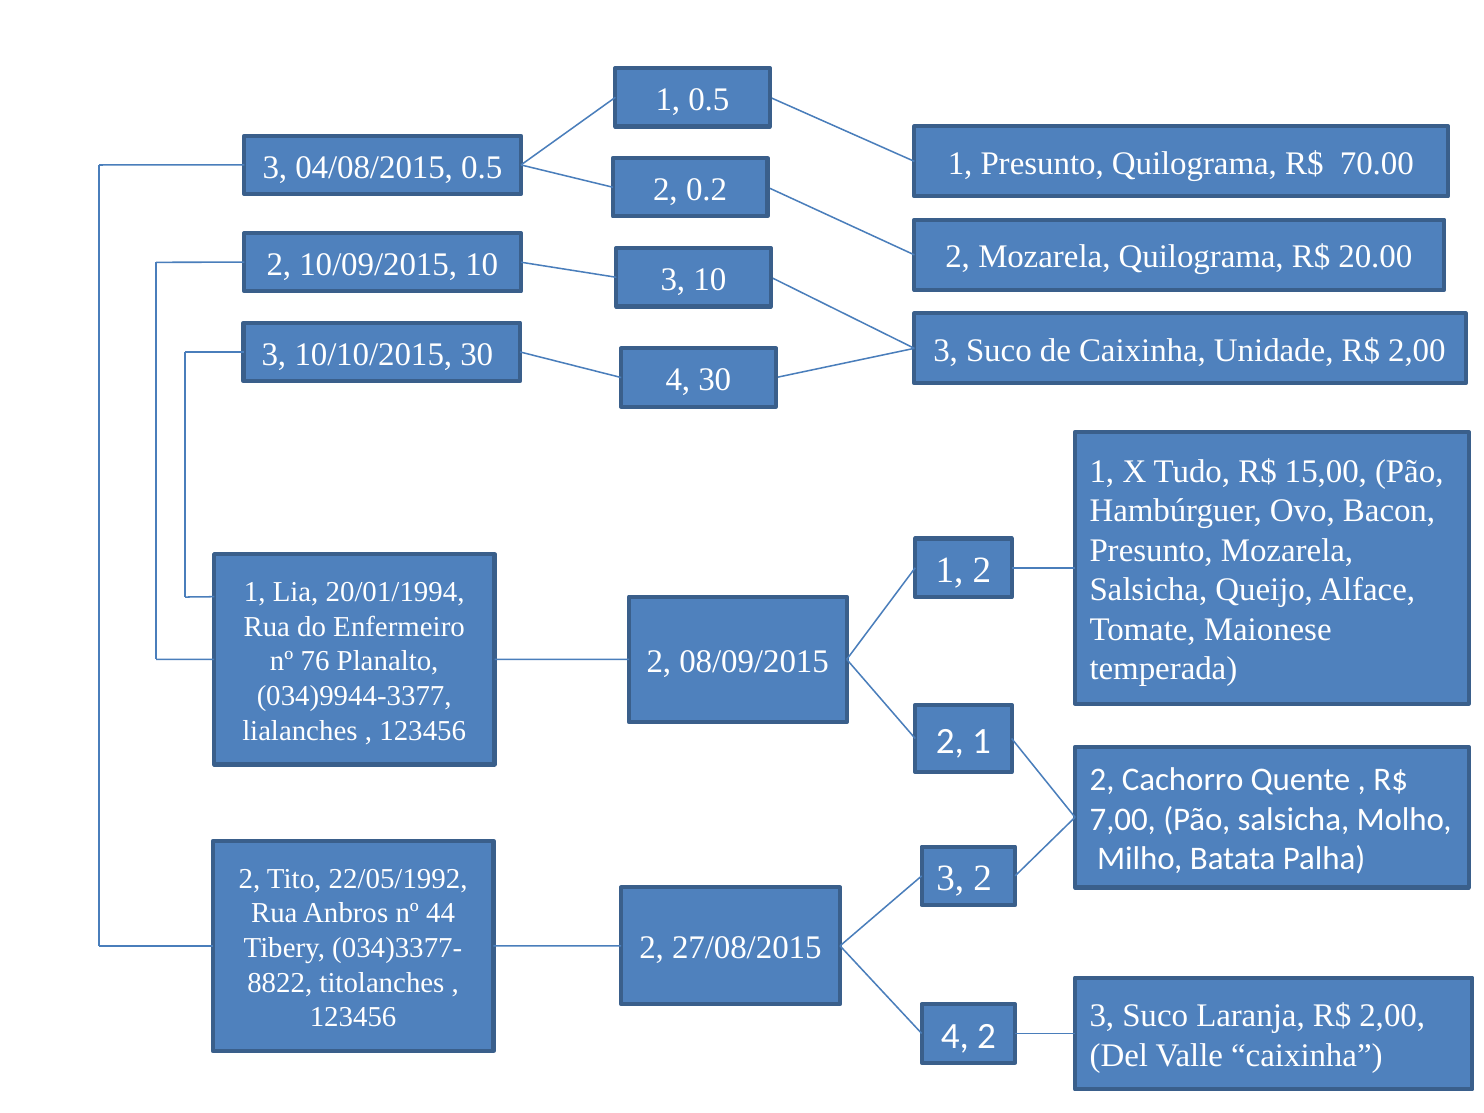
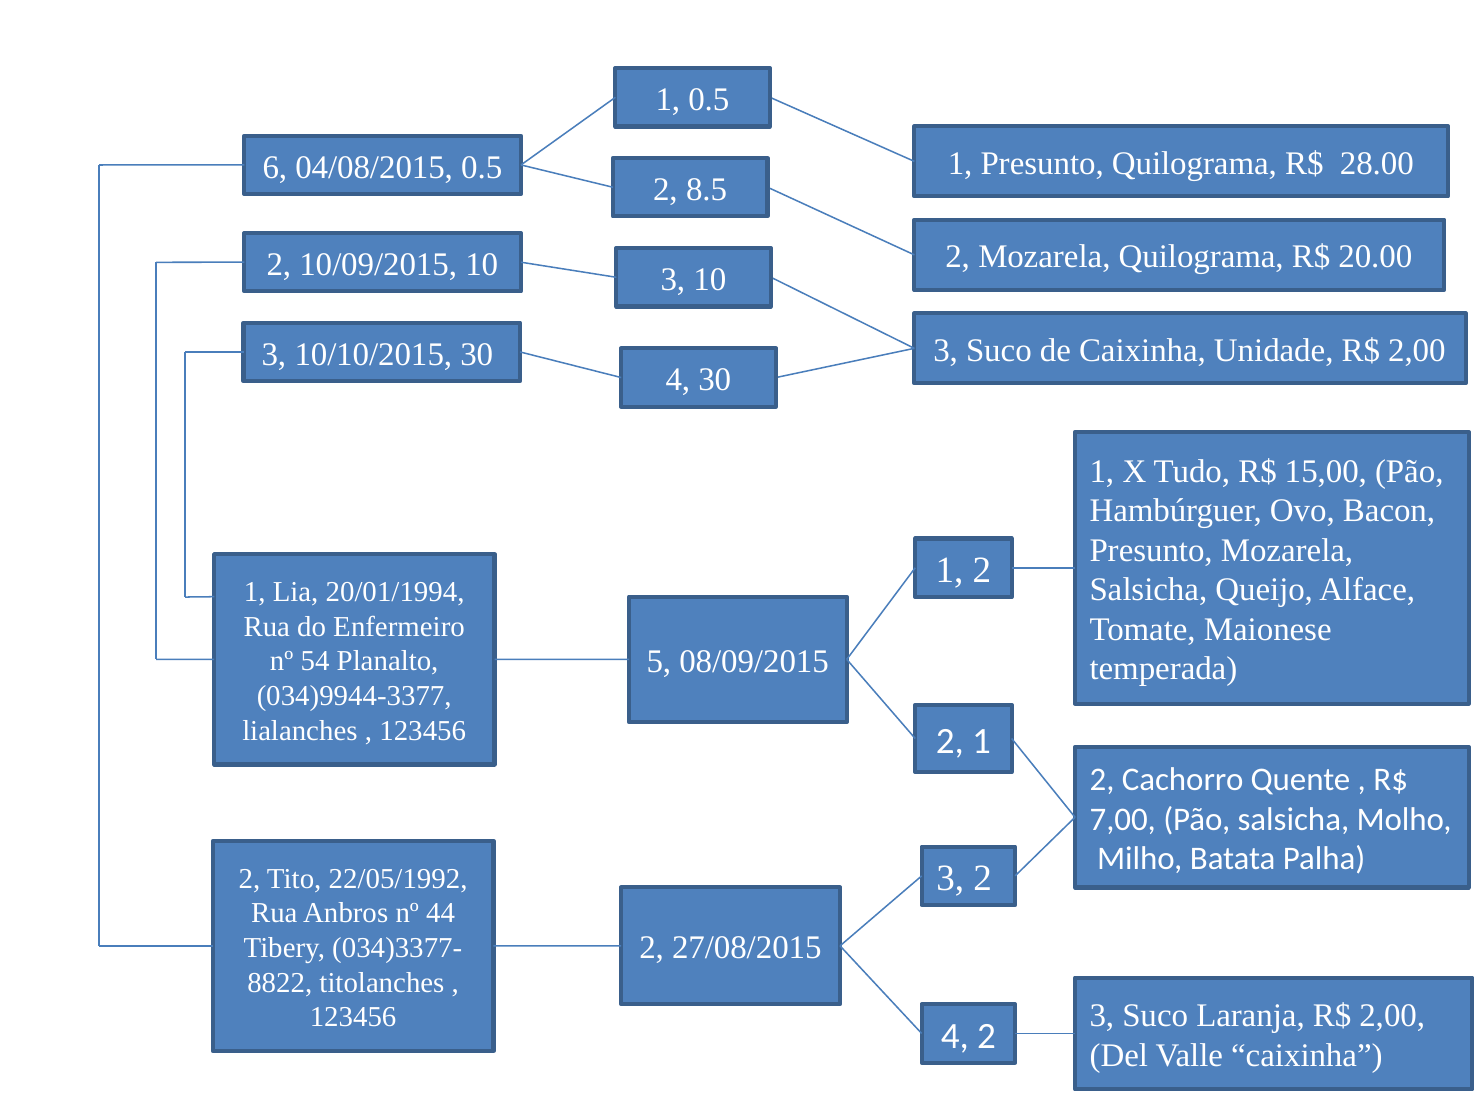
3 at (275, 167): 3 -> 6
70.00: 70.00 -> 28.00
0.2: 0.2 -> 8.5
2 at (659, 662): 2 -> 5
76: 76 -> 54
